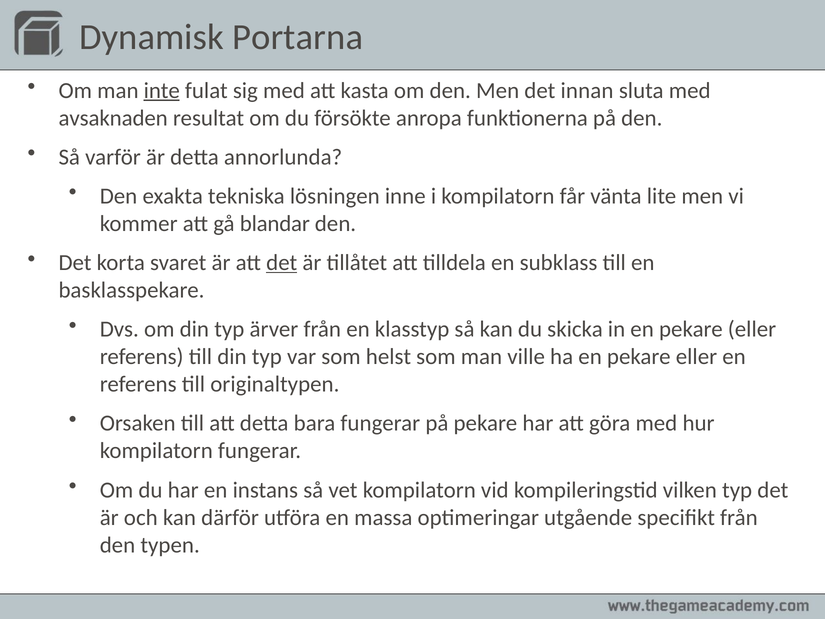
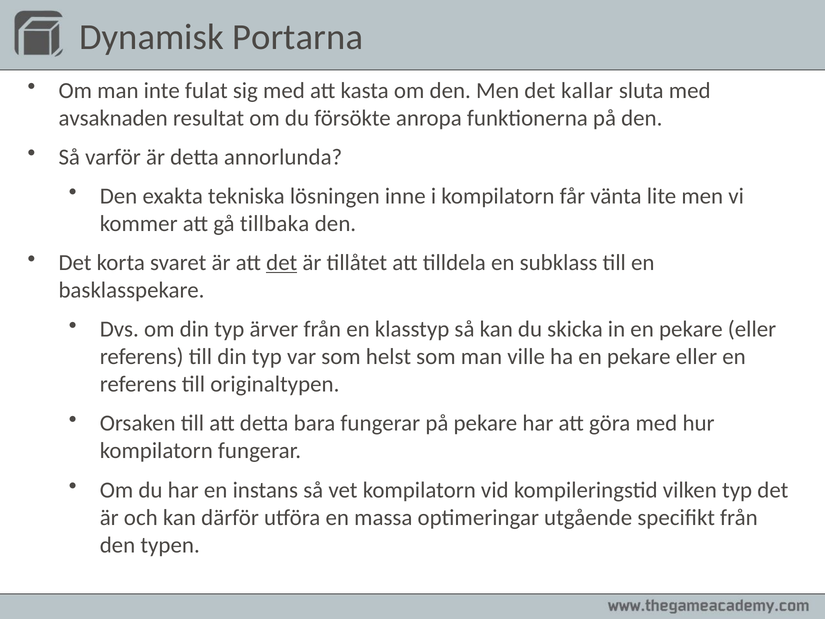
inte underline: present -> none
innan: innan -> kallar
blandar: blandar -> tillbaka
